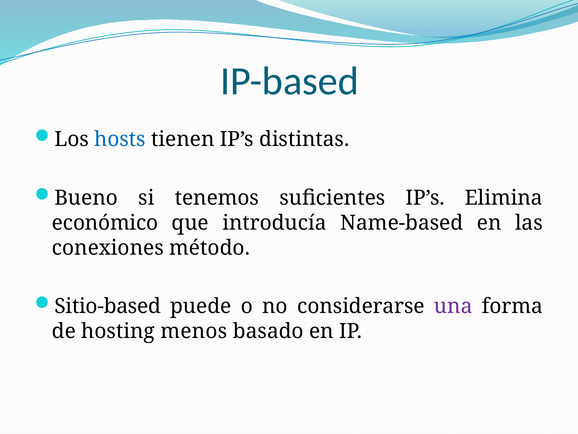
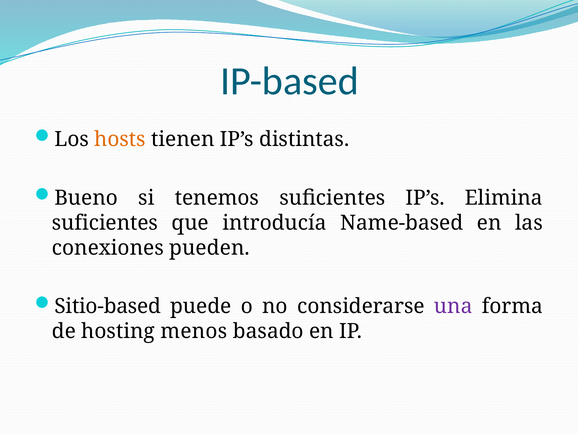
hosts colour: blue -> orange
económico at (105, 223): económico -> suficientes
método: método -> pueden
